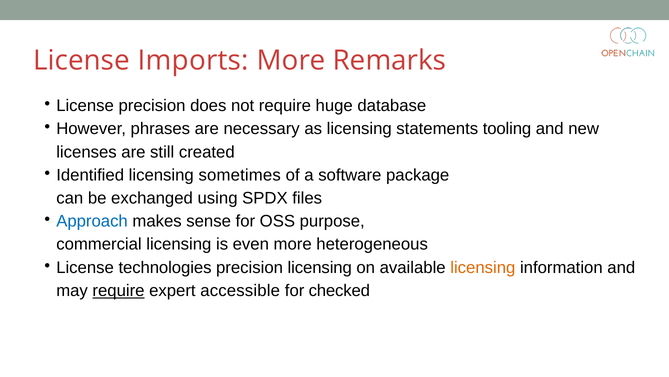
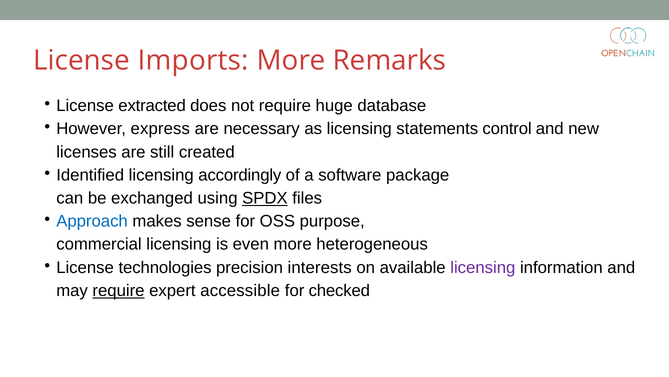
License precision: precision -> extracted
phrases: phrases -> express
tooling: tooling -> control
sometimes: sometimes -> accordingly
SPDX underline: none -> present
precision licensing: licensing -> interests
licensing at (483, 267) colour: orange -> purple
